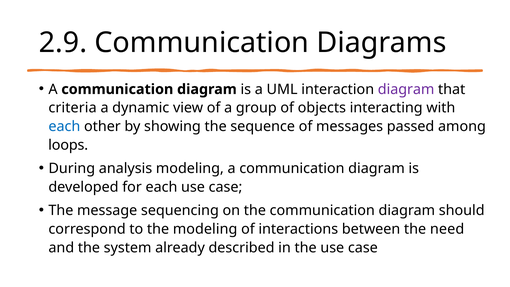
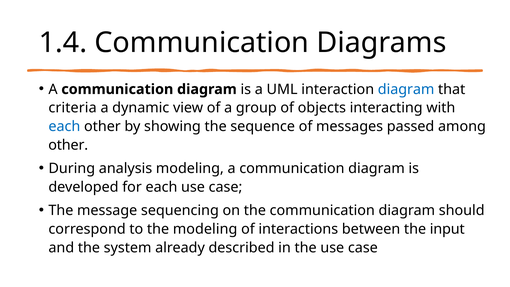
2.9: 2.9 -> 1.4
diagram at (406, 89) colour: purple -> blue
loops at (68, 145): loops -> other
need: need -> input
